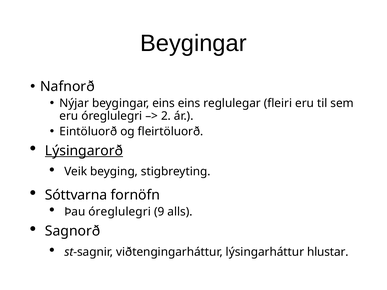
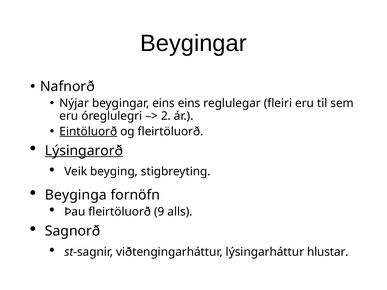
Eintöluorð underline: none -> present
Sóttvarna: Sóttvarna -> Beyginga
Þau óreglulegri: óreglulegri -> fleirtöluorð
